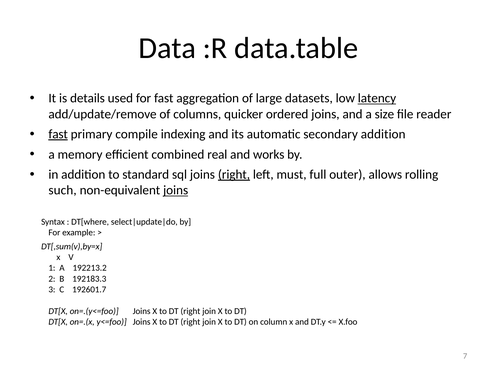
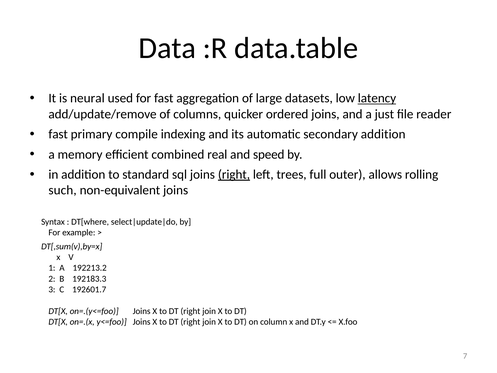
details: details -> neural
size: size -> just
fast at (58, 134) underline: present -> none
works: works -> speed
must: must -> trees
joins at (176, 190) underline: present -> none
